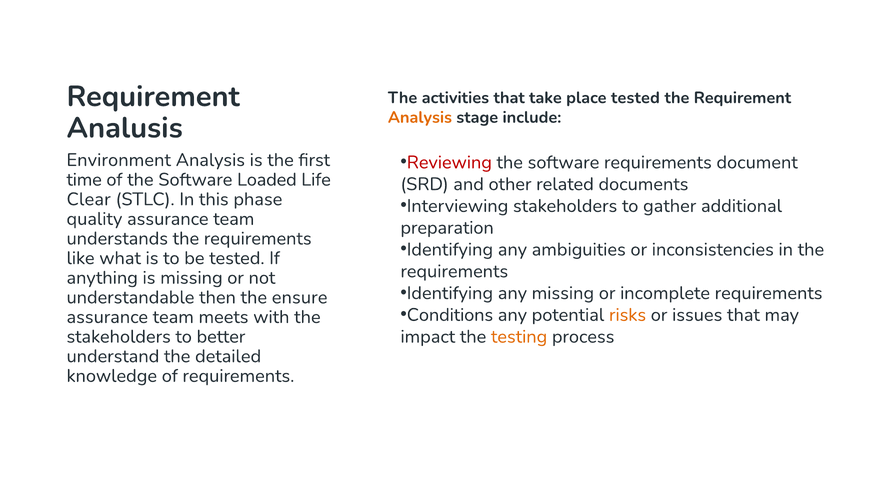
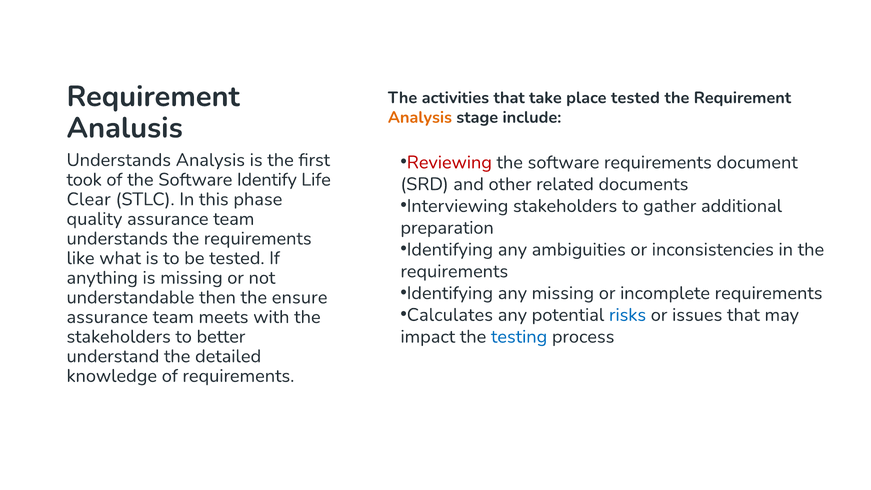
Environment at (119, 160): Environment -> Understands
time: time -> took
Loaded: Loaded -> Identify
Conditions: Conditions -> Calculates
risks colour: orange -> blue
testing colour: orange -> blue
